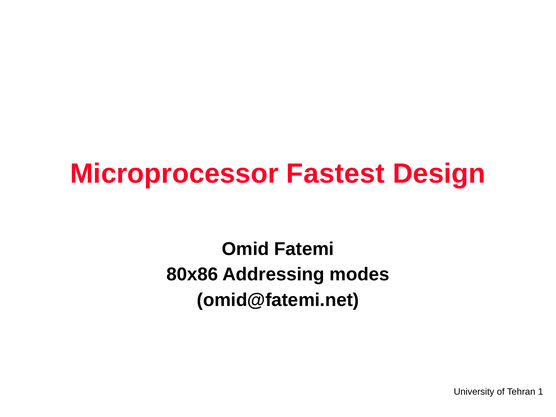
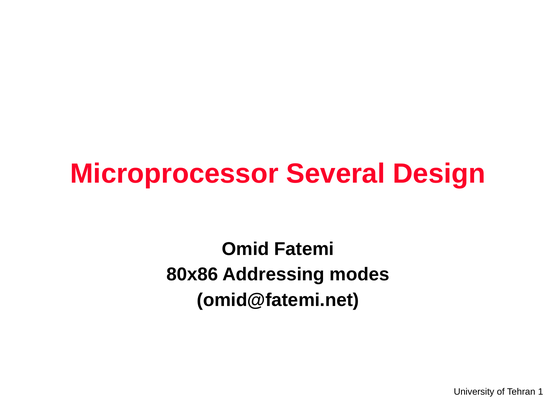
Fastest: Fastest -> Several
